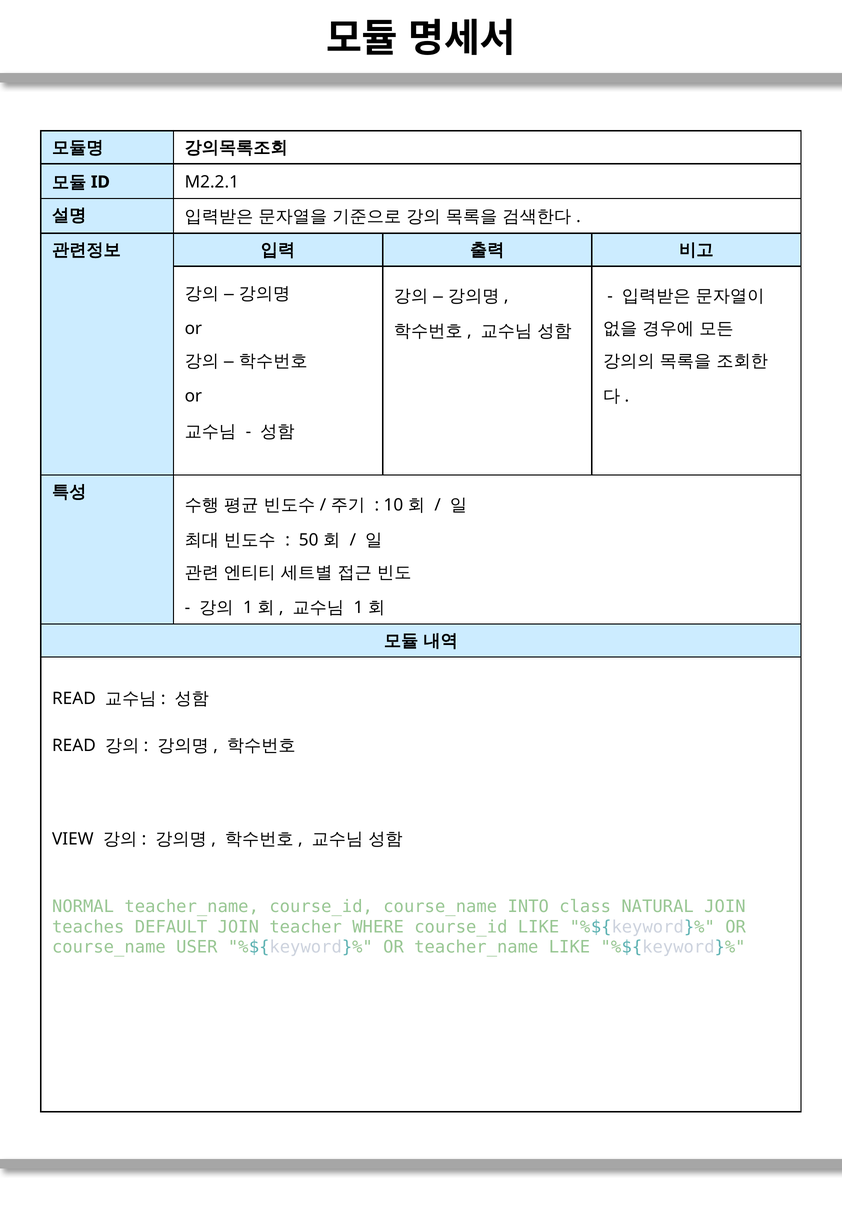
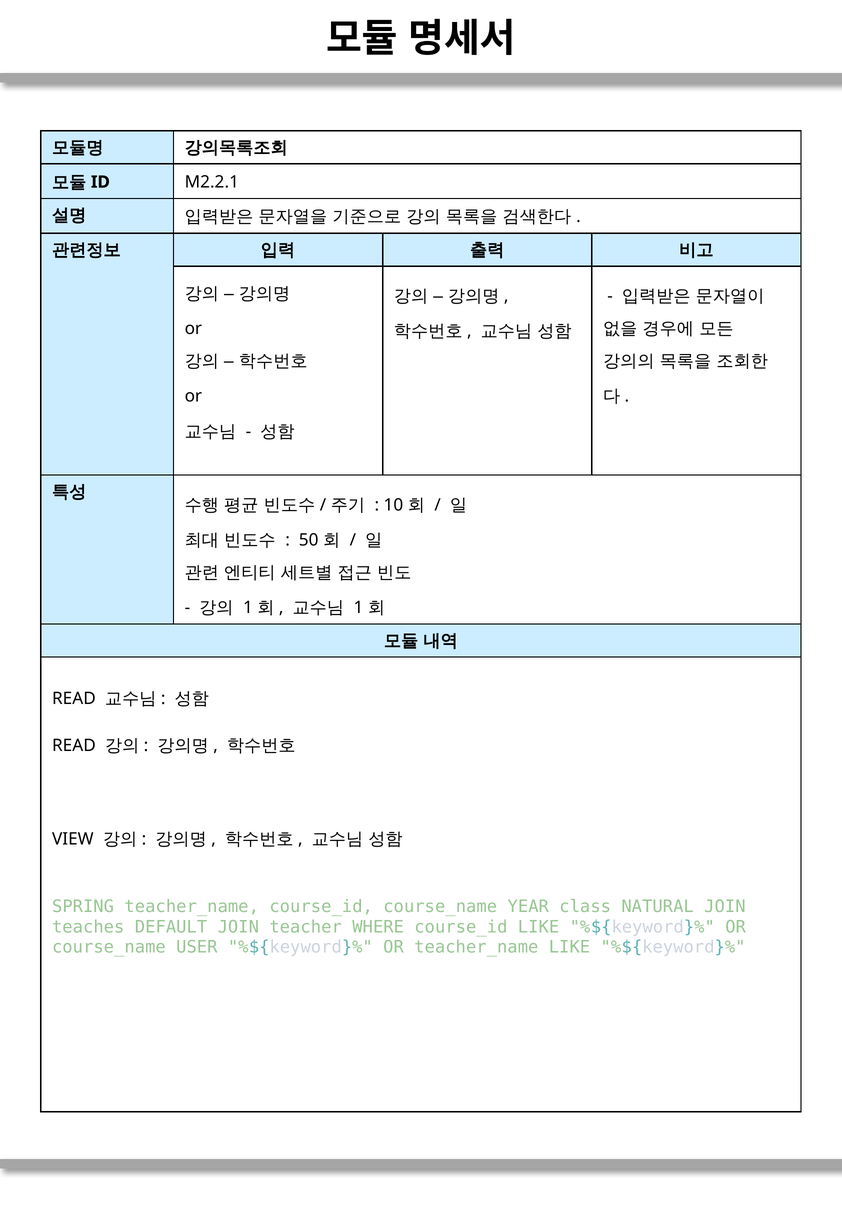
NORMAL: NORMAL -> SPRING
INTO: INTO -> YEAR
